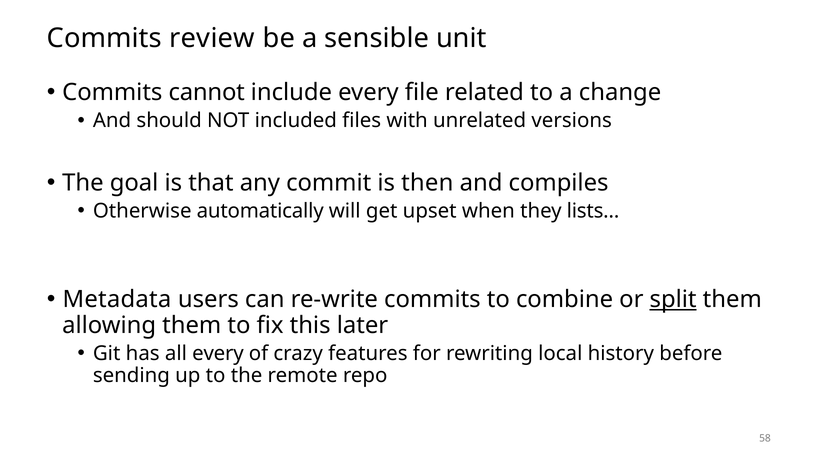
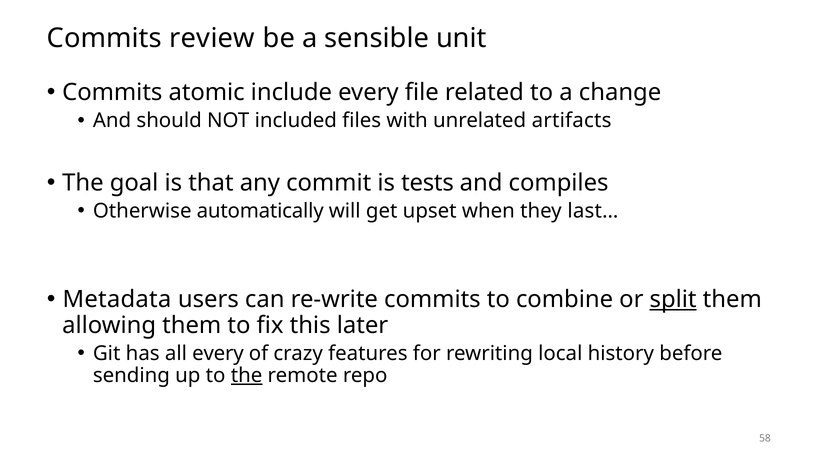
cannot: cannot -> atomic
versions: versions -> artifacts
then: then -> tests
lists…: lists… -> last…
the at (247, 376) underline: none -> present
